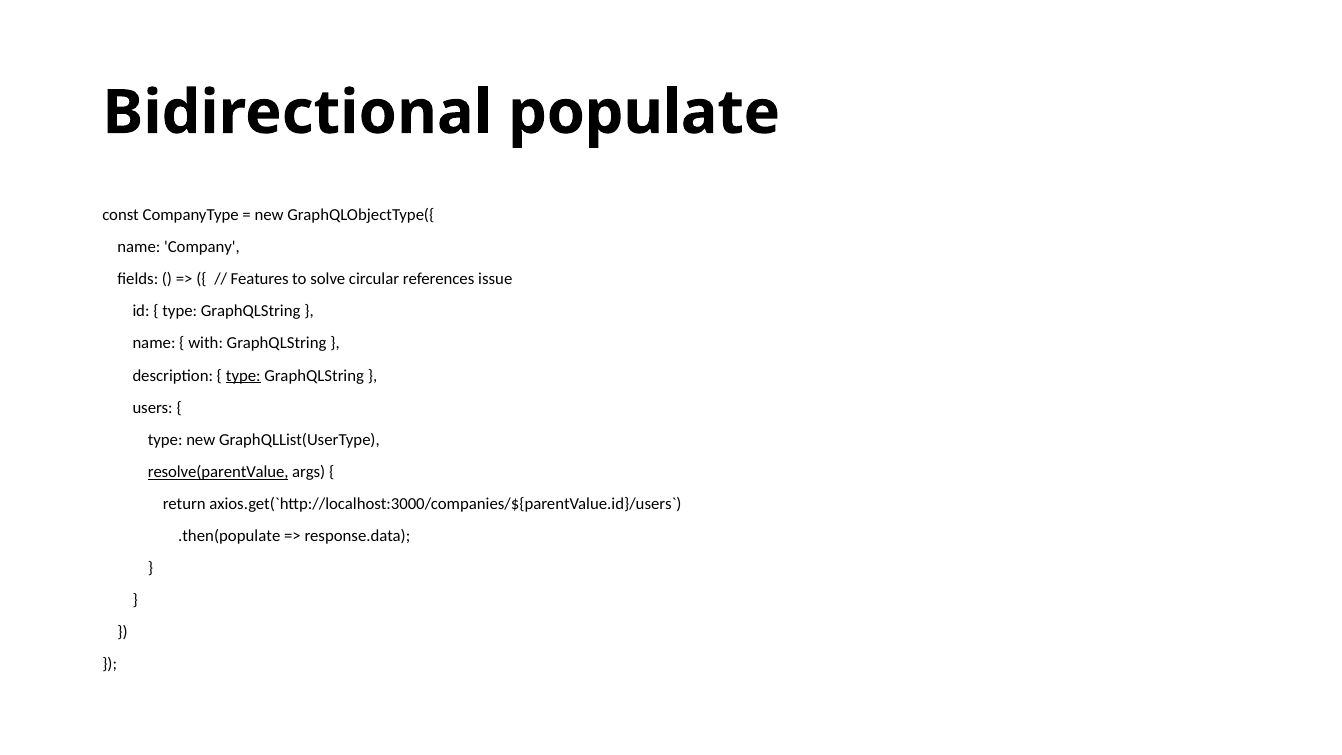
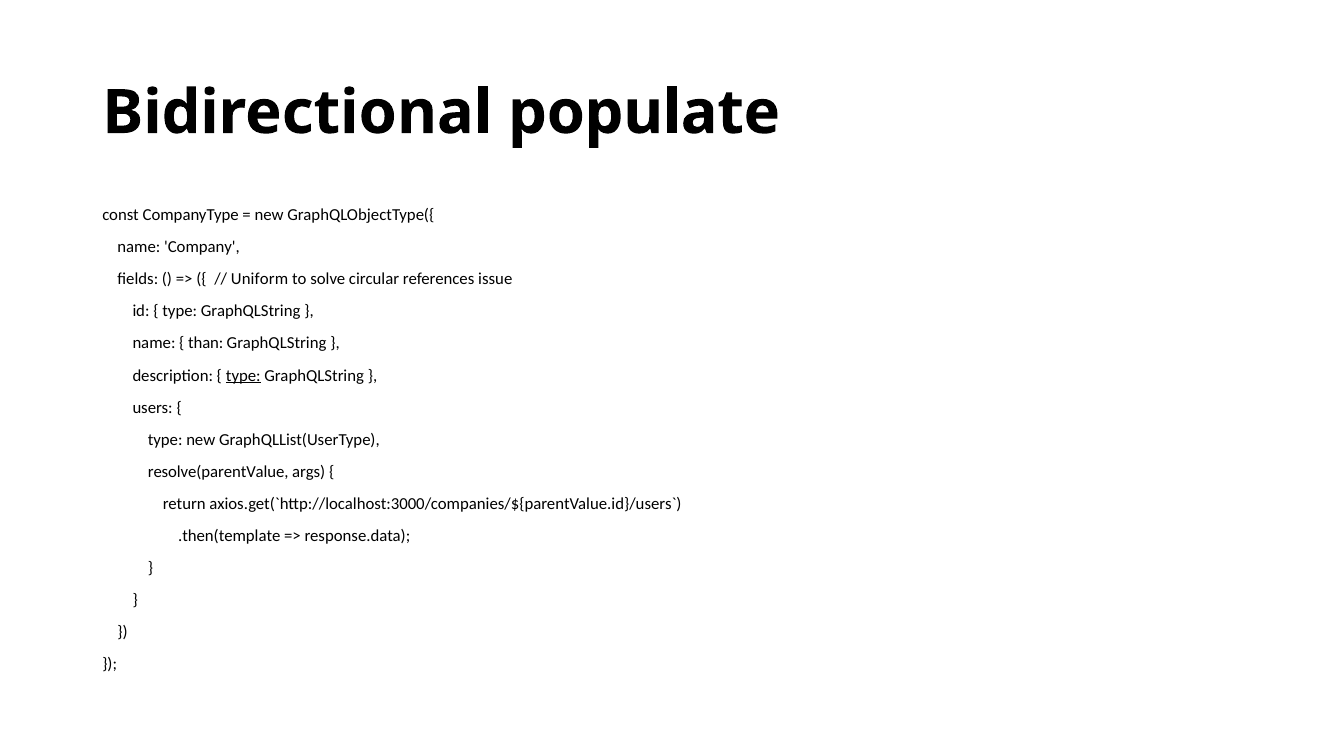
Features: Features -> Uniform
with: with -> than
resolve(parentValue underline: present -> none
.then(populate: .then(populate -> .then(template
